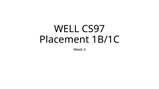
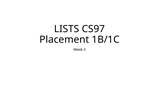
WELL: WELL -> LISTS
